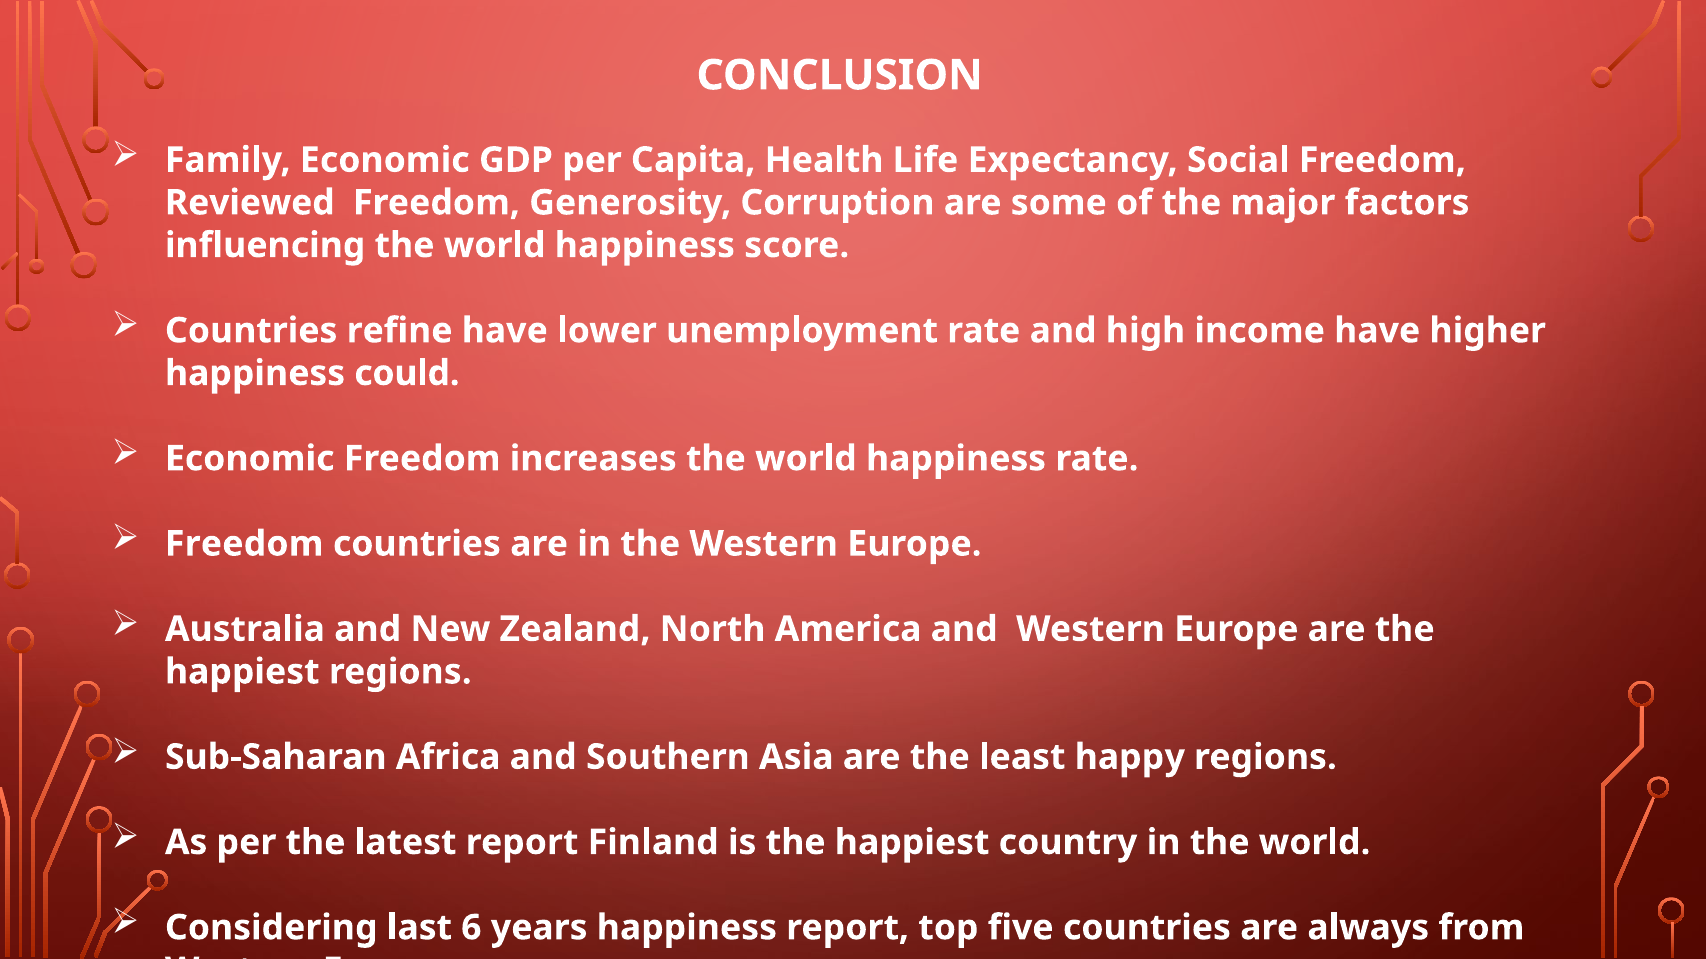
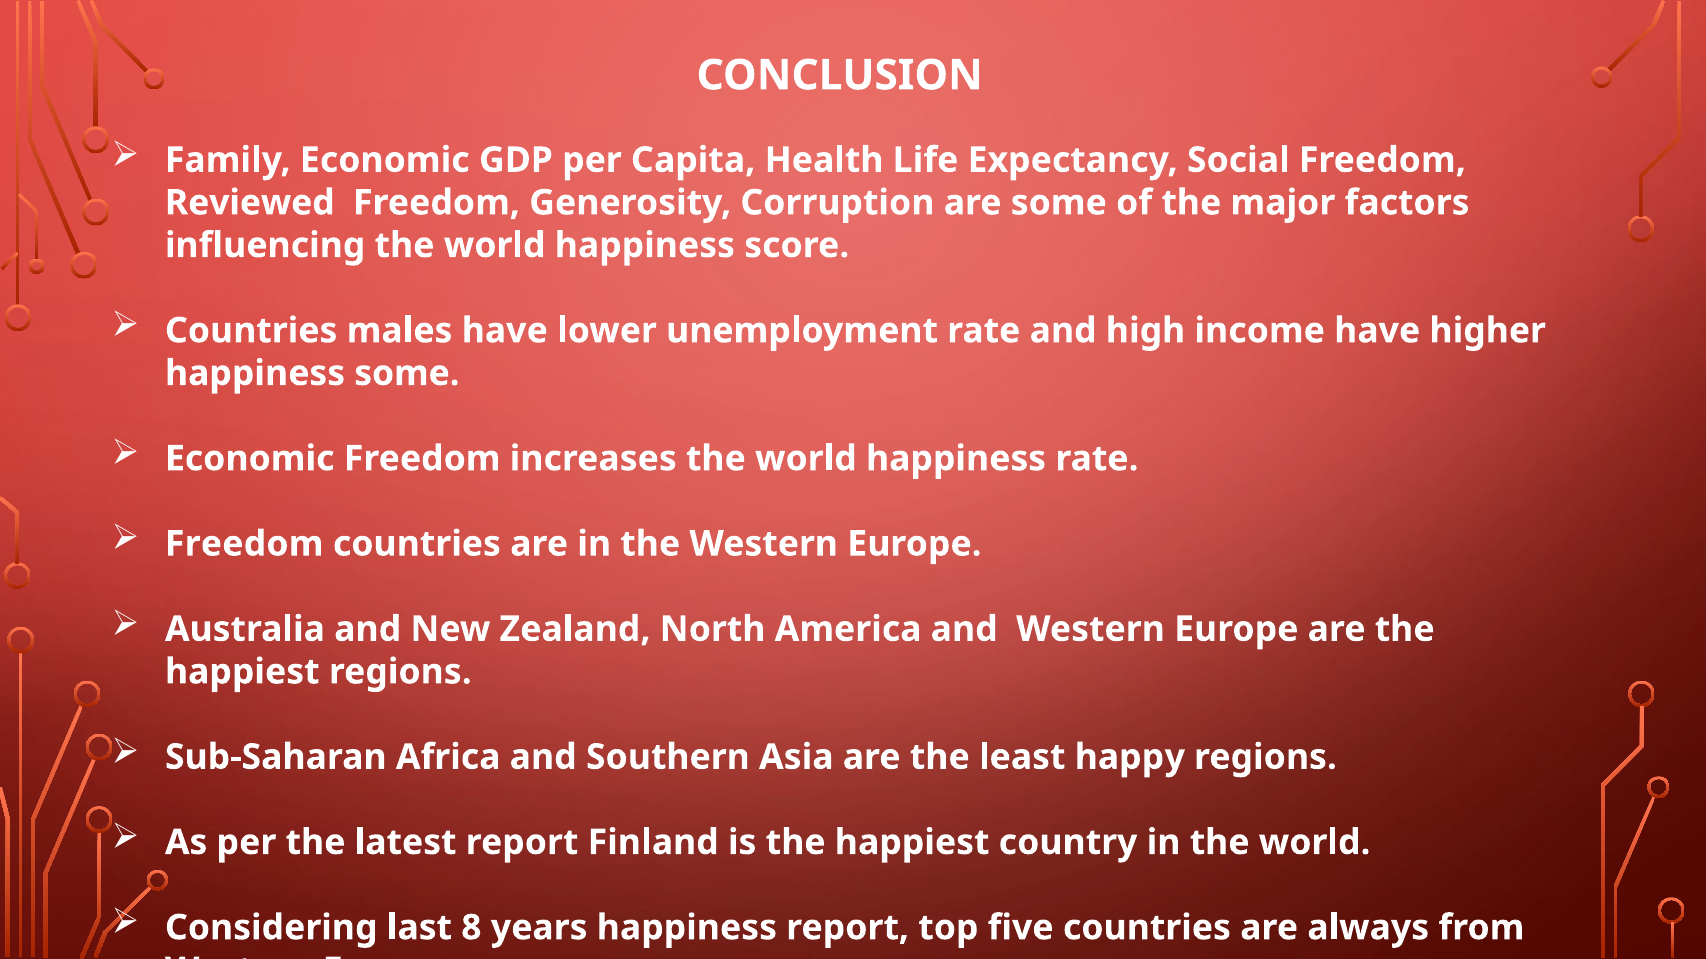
refine: refine -> males
happiness could: could -> some
6: 6 -> 8
